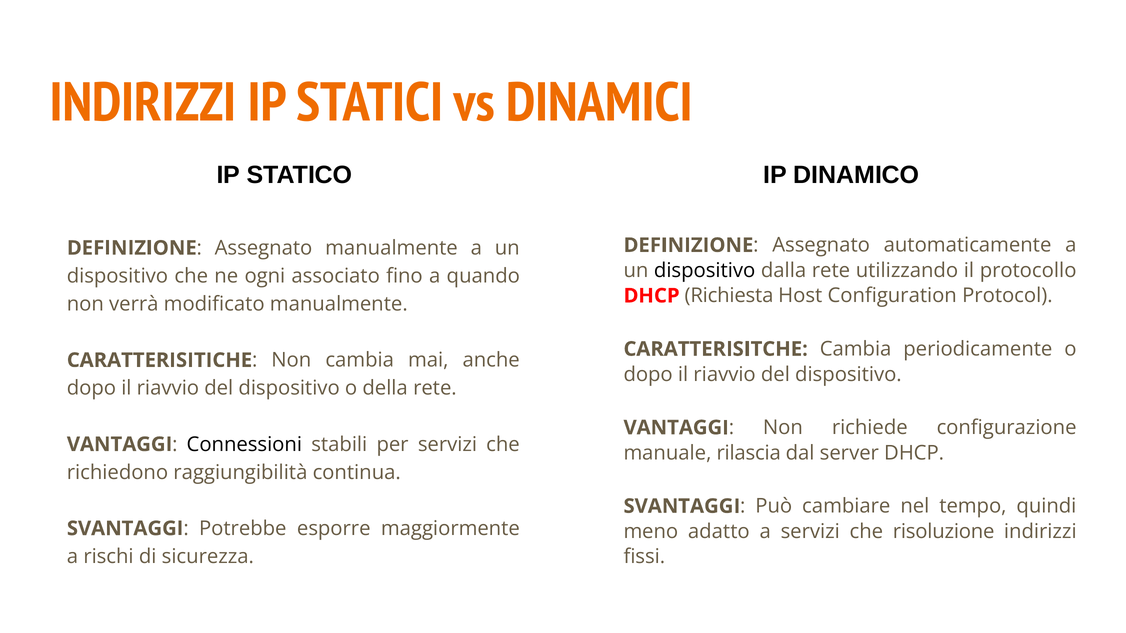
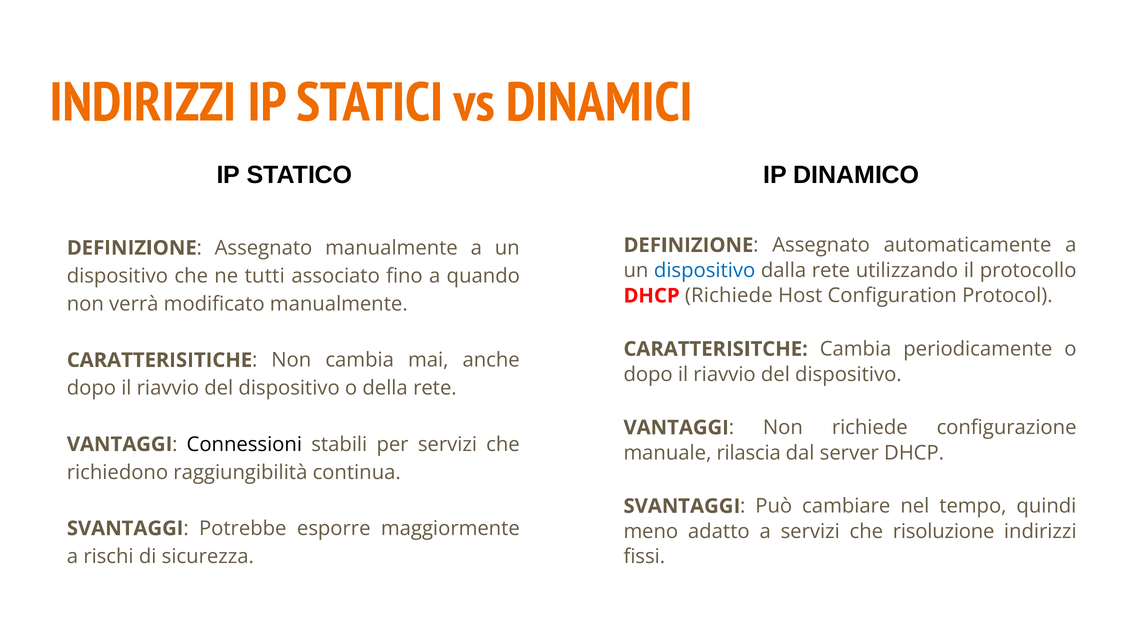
dispositivo at (705, 271) colour: black -> blue
ogni: ogni -> tutti
DHCP Richiesta: Richiesta -> Richiede
